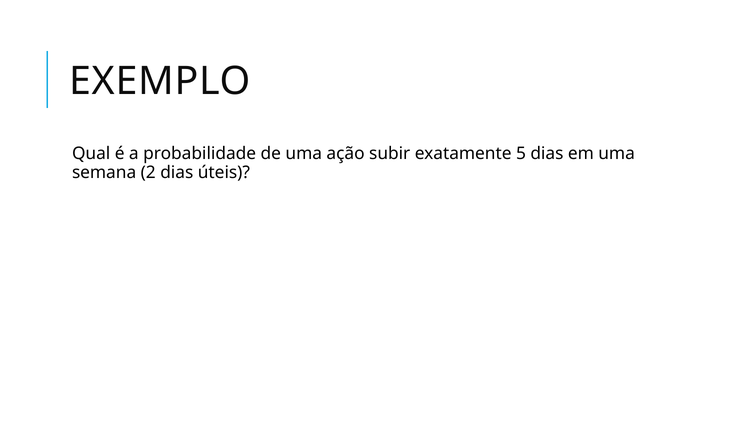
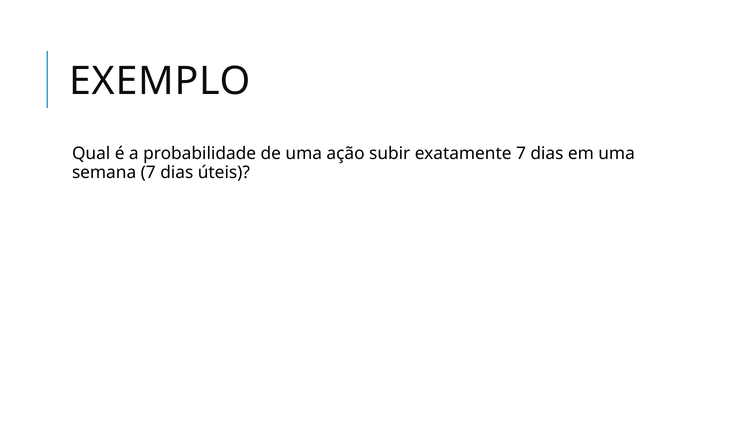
exatamente 5: 5 -> 7
semana 2: 2 -> 7
